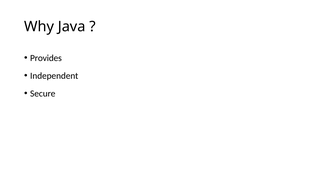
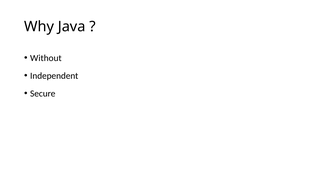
Provides: Provides -> Without
